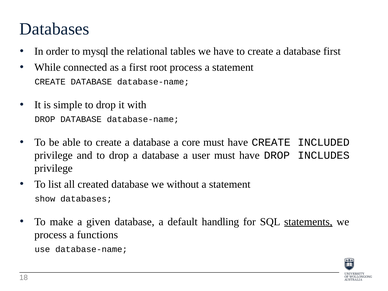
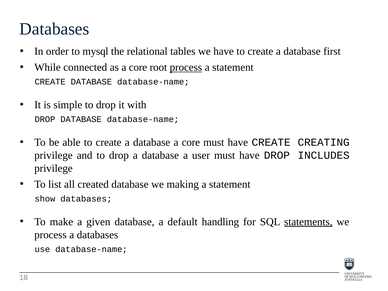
as a first: first -> core
process at (186, 67) underline: none -> present
INCLUDED: INCLUDED -> CREATING
without: without -> making
a functions: functions -> databases
